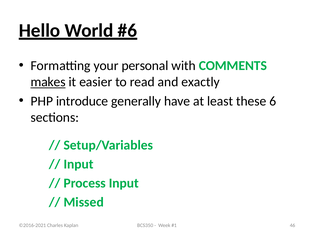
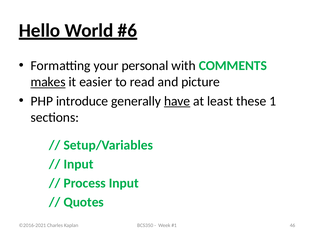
exactly: exactly -> picture
have underline: none -> present
6: 6 -> 1
Missed: Missed -> Quotes
